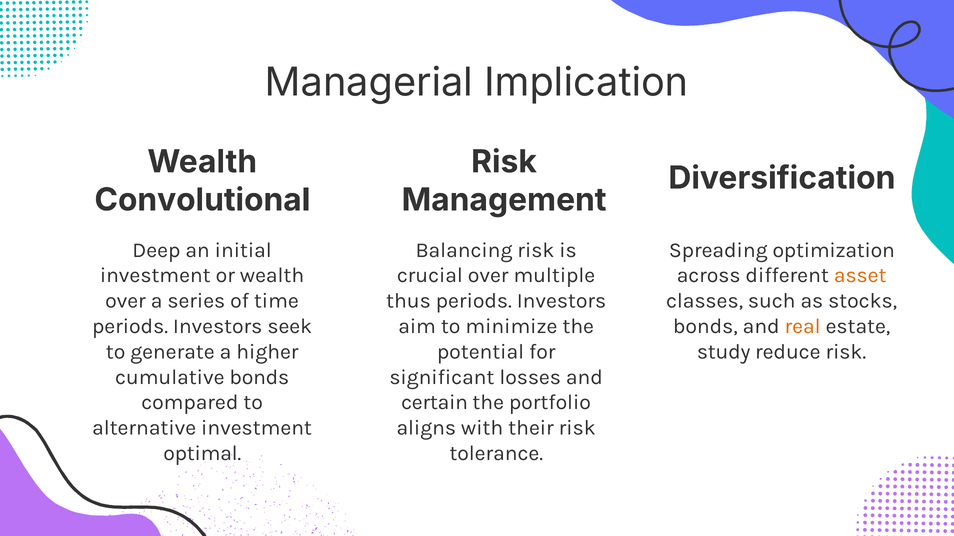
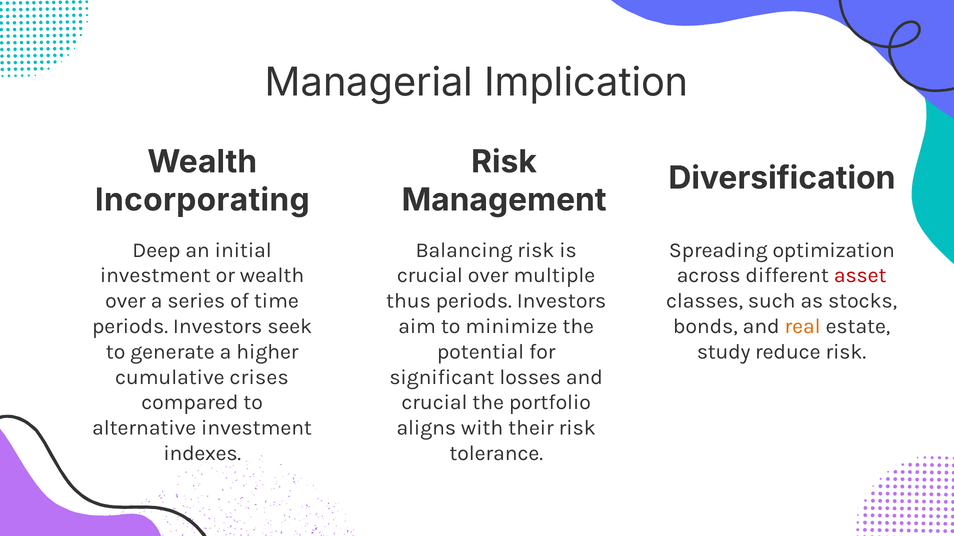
Convolutional: Convolutional -> Incorporating
asset colour: orange -> red
cumulative bonds: bonds -> crises
certain at (435, 403): certain -> crucial
optimal: optimal -> indexes
